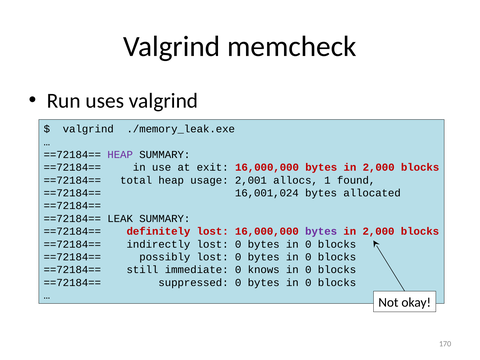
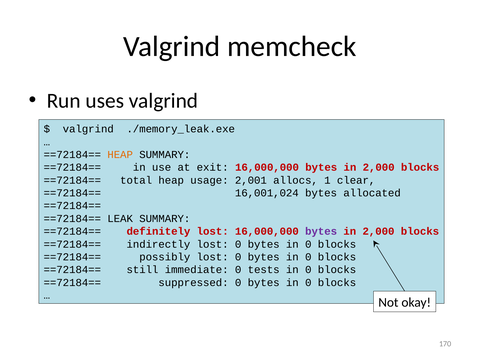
HEAP at (120, 155) colour: purple -> orange
found: found -> clear
knows: knows -> tests
